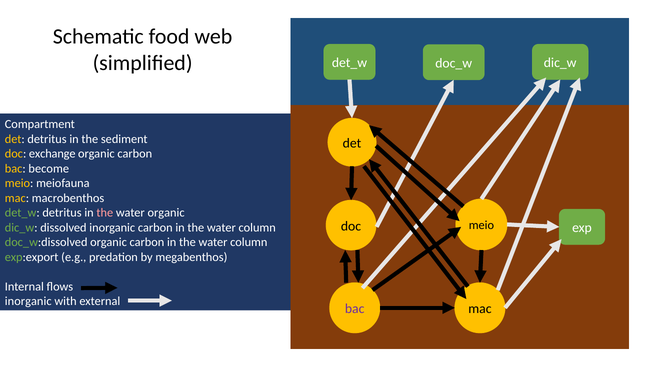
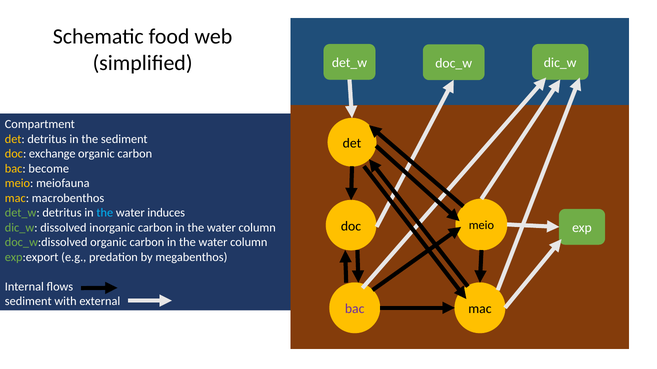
the at (105, 213) colour: pink -> light blue
water organic: organic -> induces
inorganic at (28, 302): inorganic -> sediment
